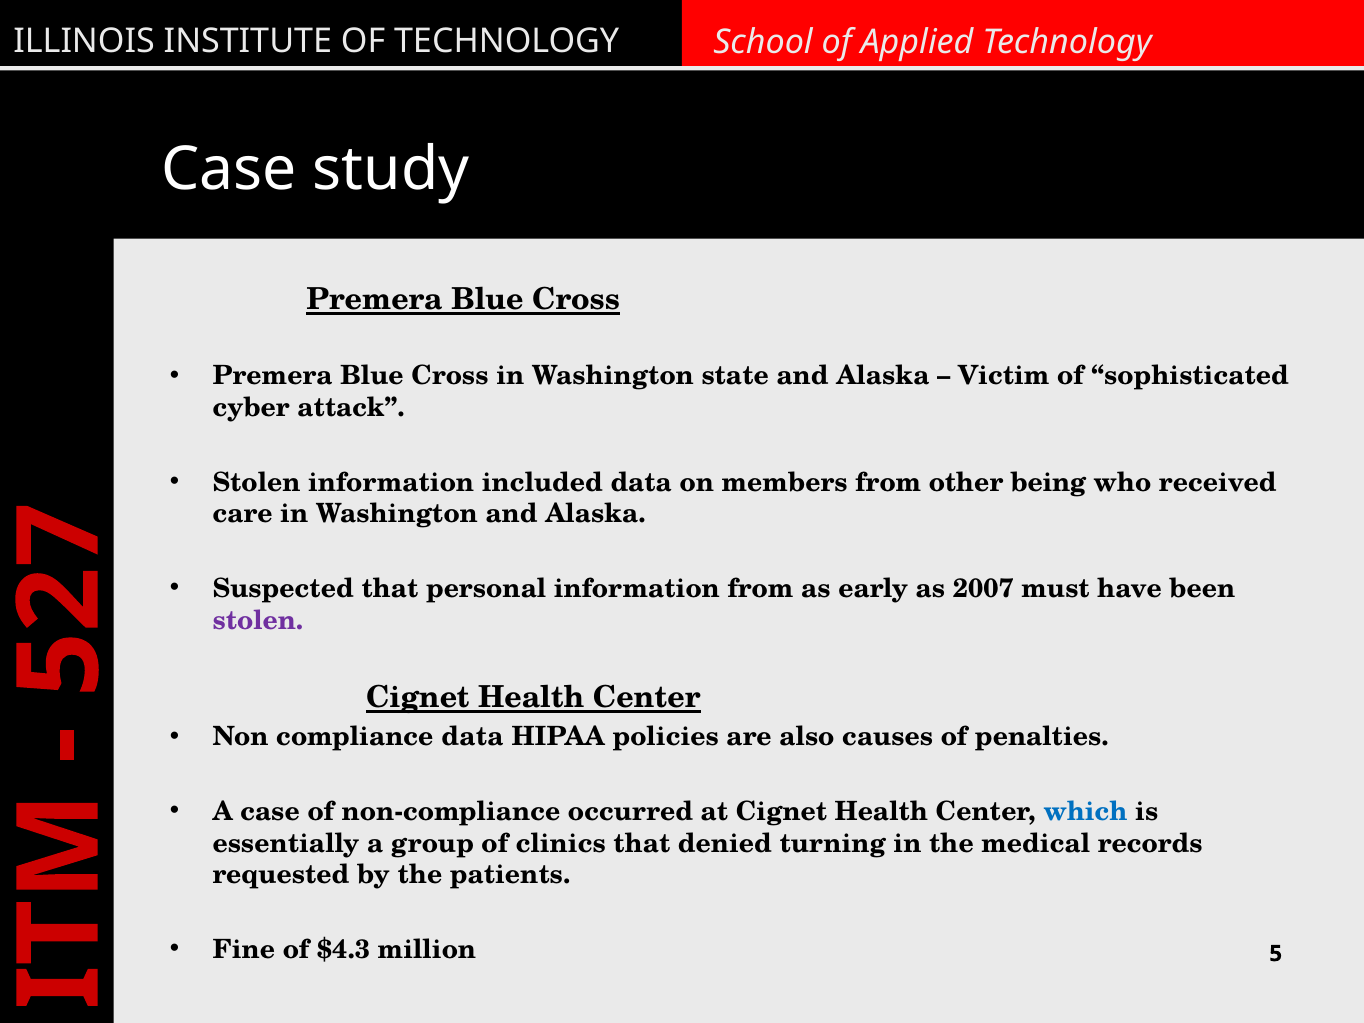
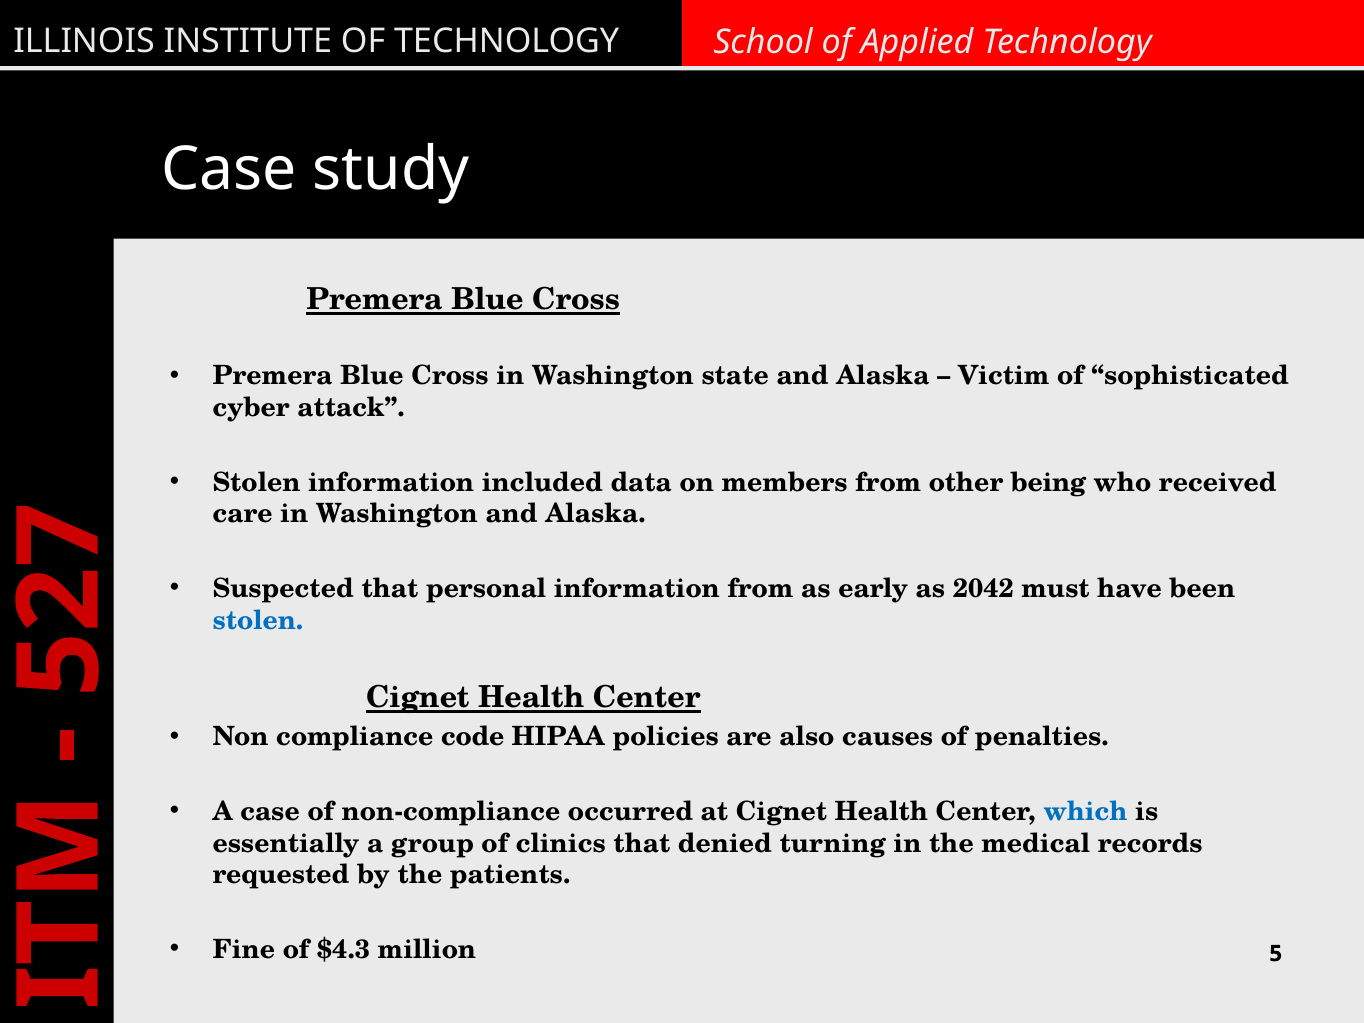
2007: 2007 -> 2042
stolen at (258, 620) colour: purple -> blue
compliance data: data -> code
